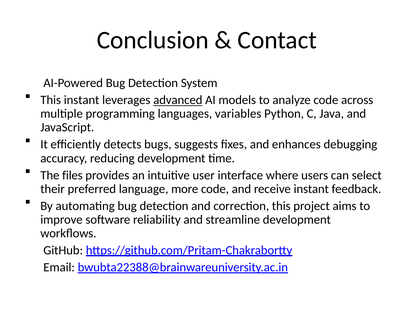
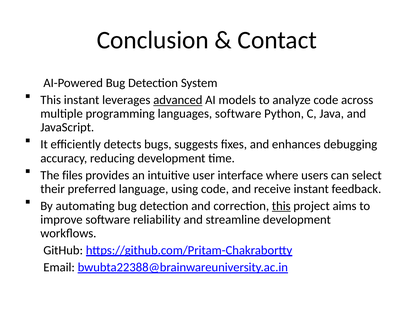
languages variables: variables -> software
more: more -> using
this at (281, 205) underline: none -> present
